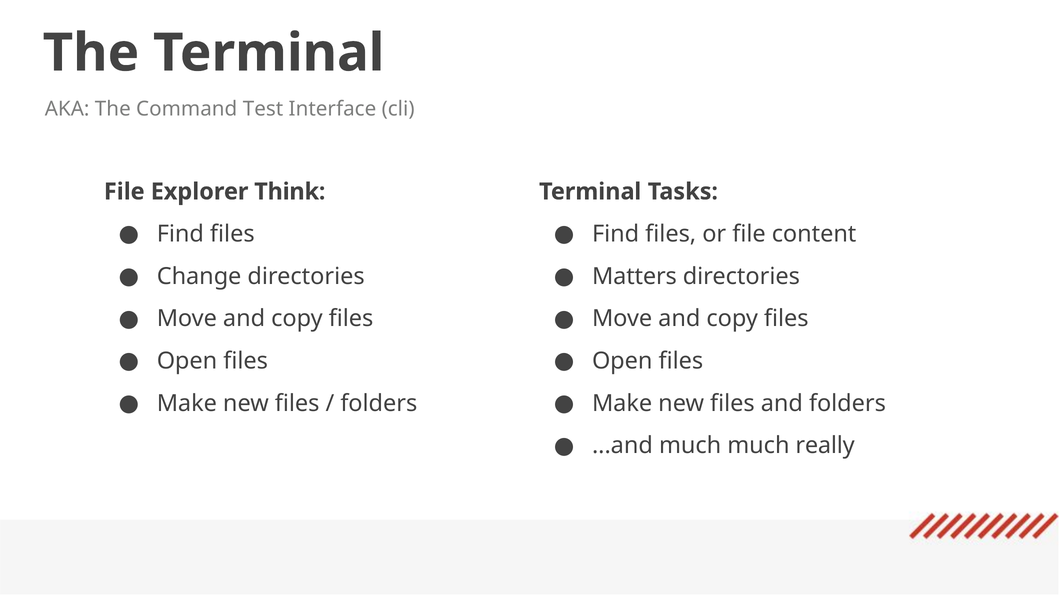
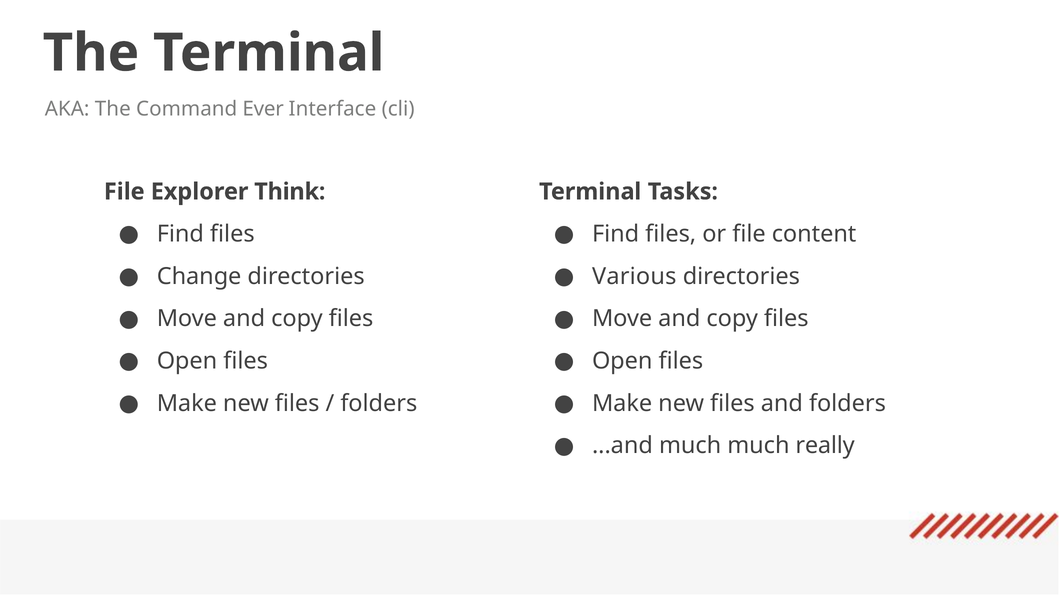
Test: Test -> Ever
Matters: Matters -> Various
